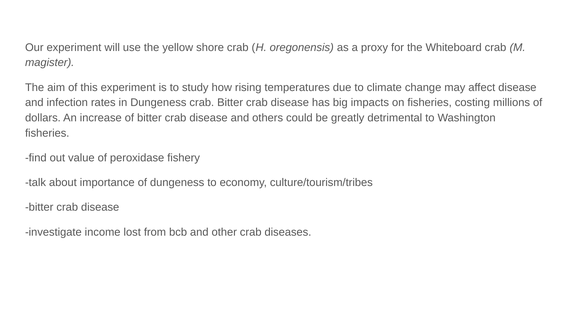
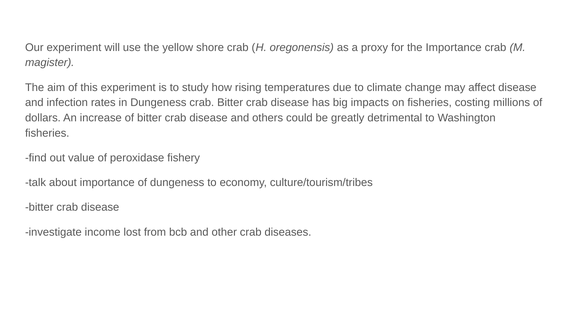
the Whiteboard: Whiteboard -> Importance
